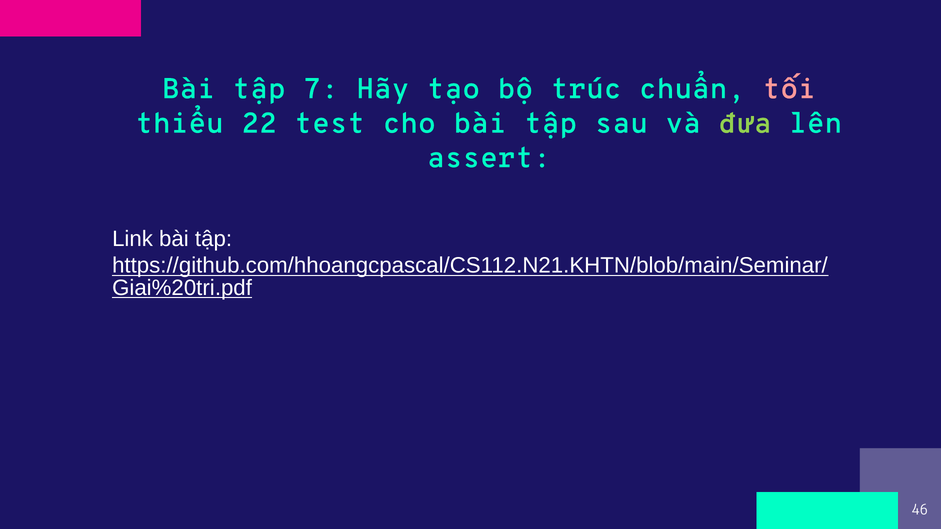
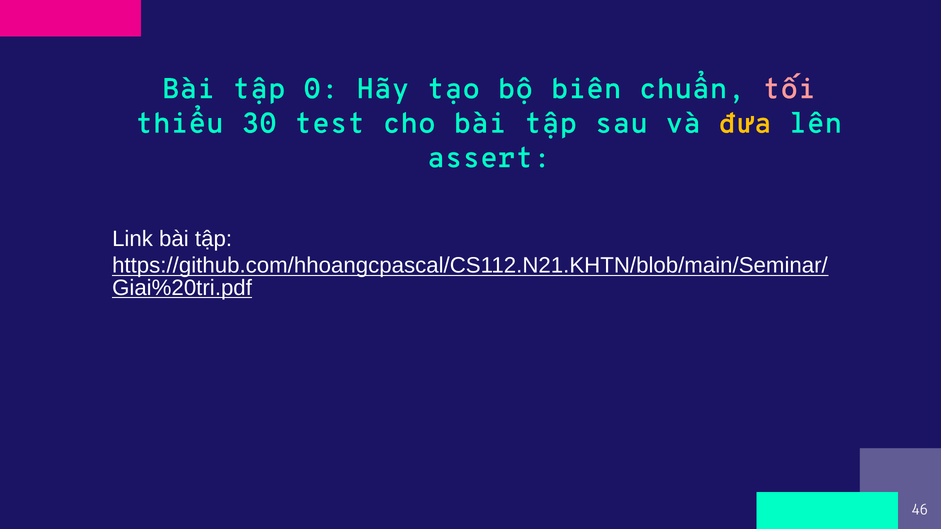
7: 7 -> 0
trúc: trúc -> biên
22: 22 -> 30
đưa colour: light green -> yellow
